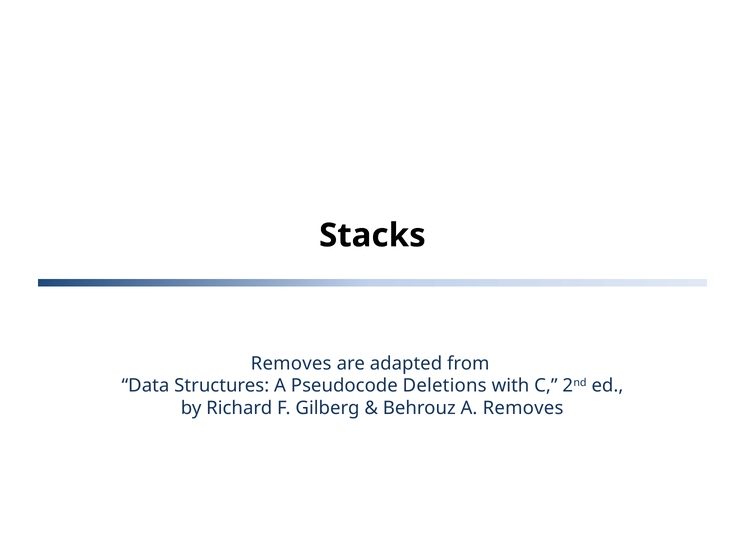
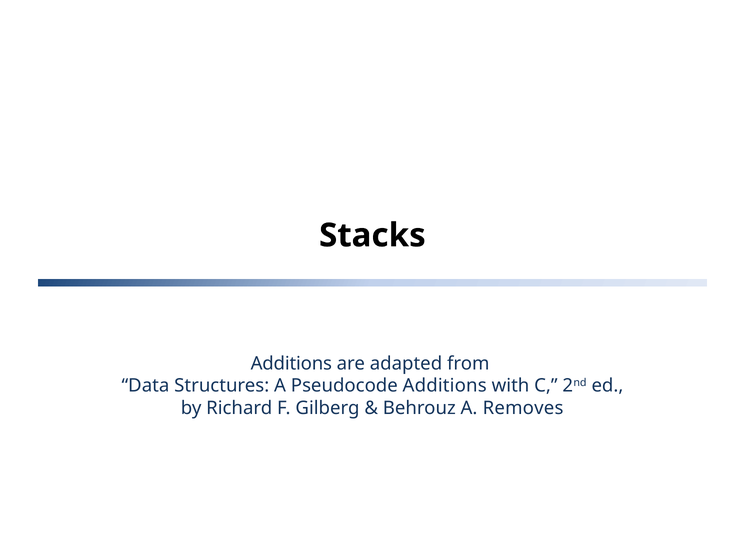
Removes at (291, 364): Removes -> Additions
Pseudocode Deletions: Deletions -> Additions
